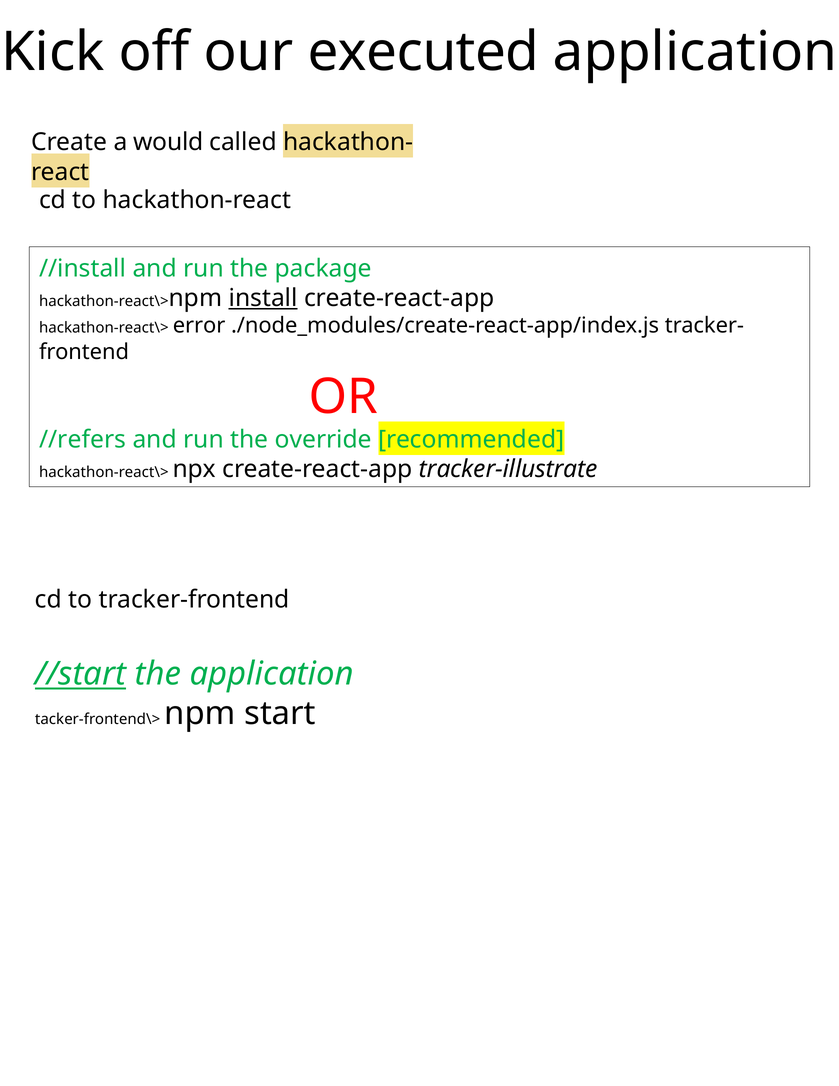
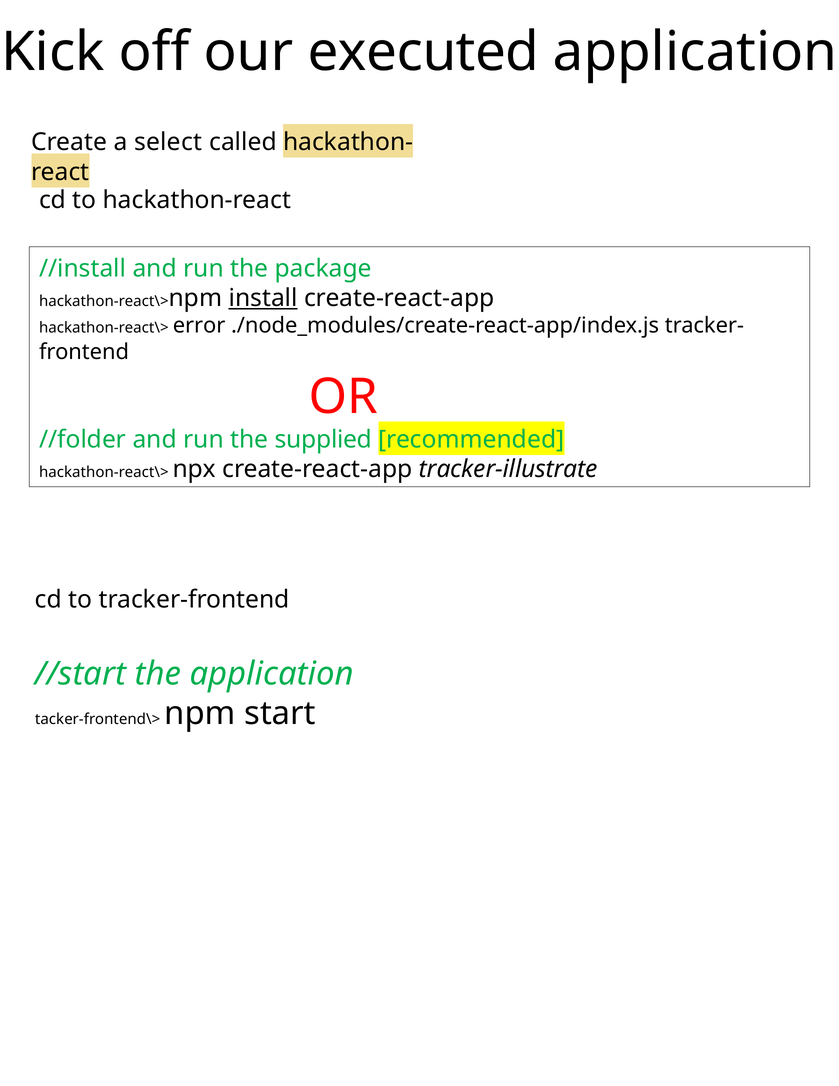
would: would -> select
//refers: //refers -> //folder
override: override -> supplied
//start underline: present -> none
